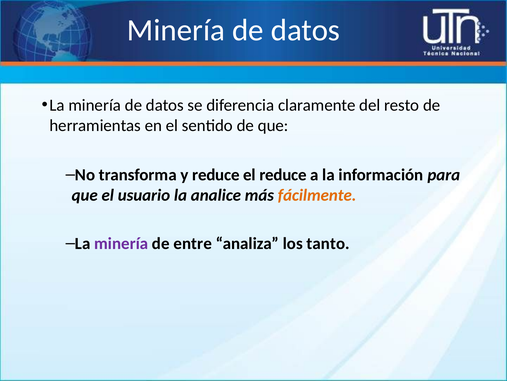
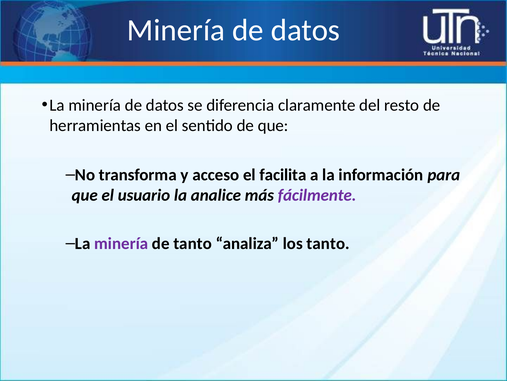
y reduce: reduce -> acceso
el reduce: reduce -> facilita
fácilmente colour: orange -> purple
de entre: entre -> tanto
